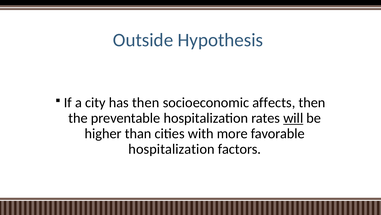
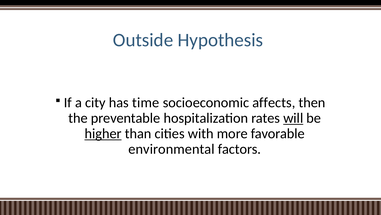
has then: then -> time
higher underline: none -> present
hospitalization at (172, 149): hospitalization -> environmental
